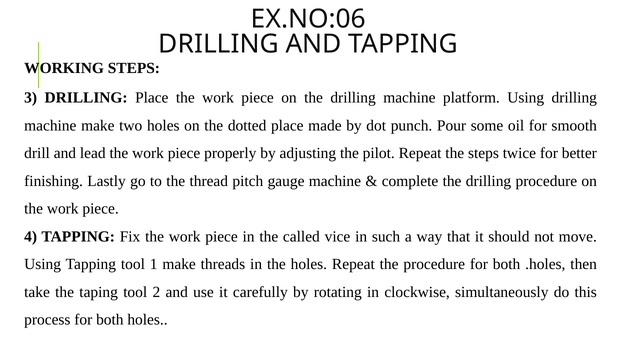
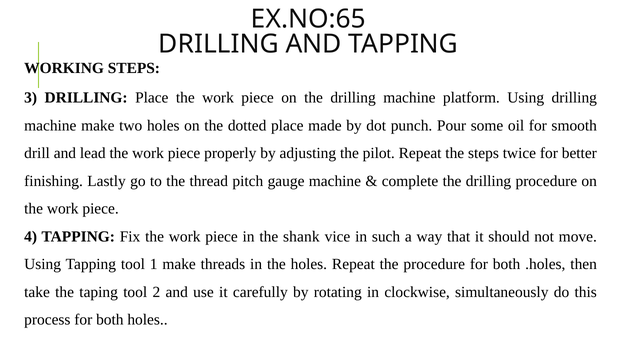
EX.NO:06: EX.NO:06 -> EX.NO:65
called: called -> shank
